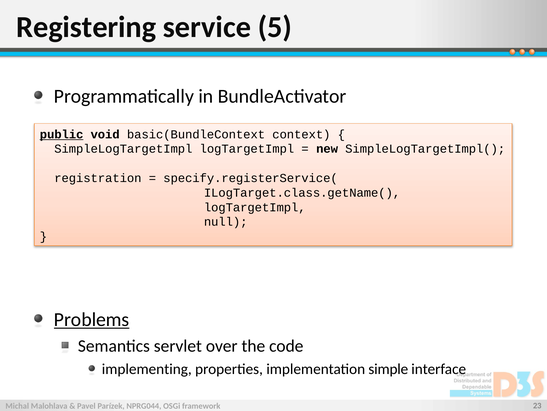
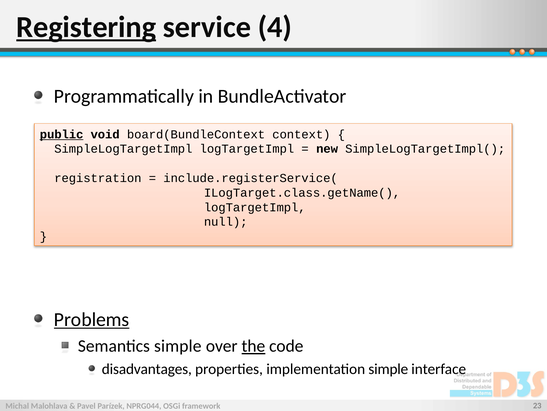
Registering underline: none -> present
5: 5 -> 4
basic(BundleContext: basic(BundleContext -> board(BundleContext
specify.registerService(: specify.registerService( -> include.registerService(
Semantics servlet: servlet -> simple
the underline: none -> present
implementing: implementing -> disadvantages
